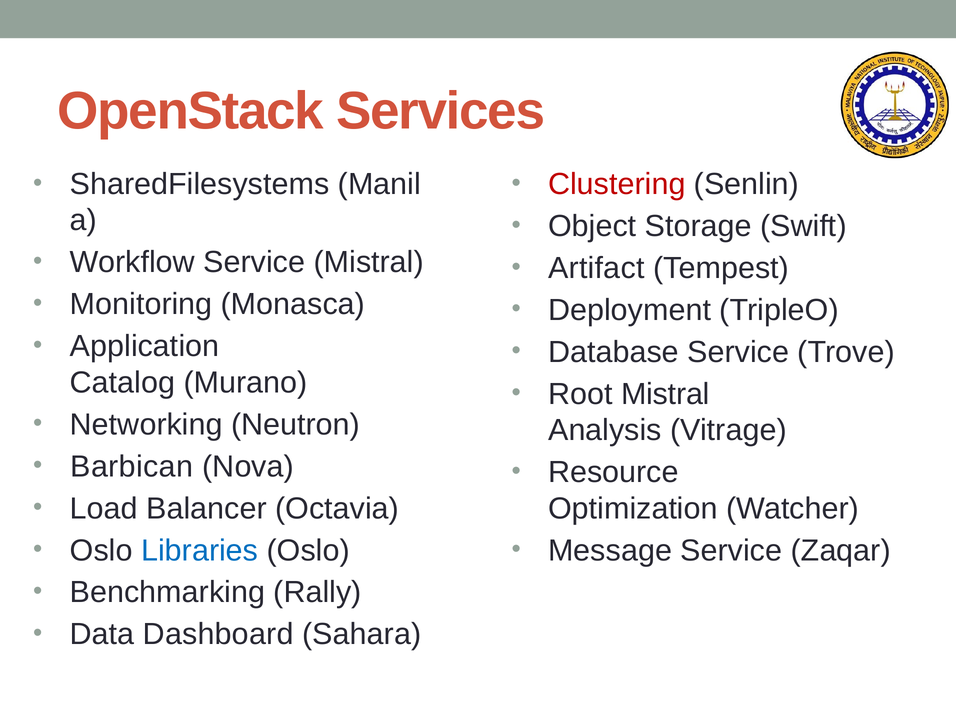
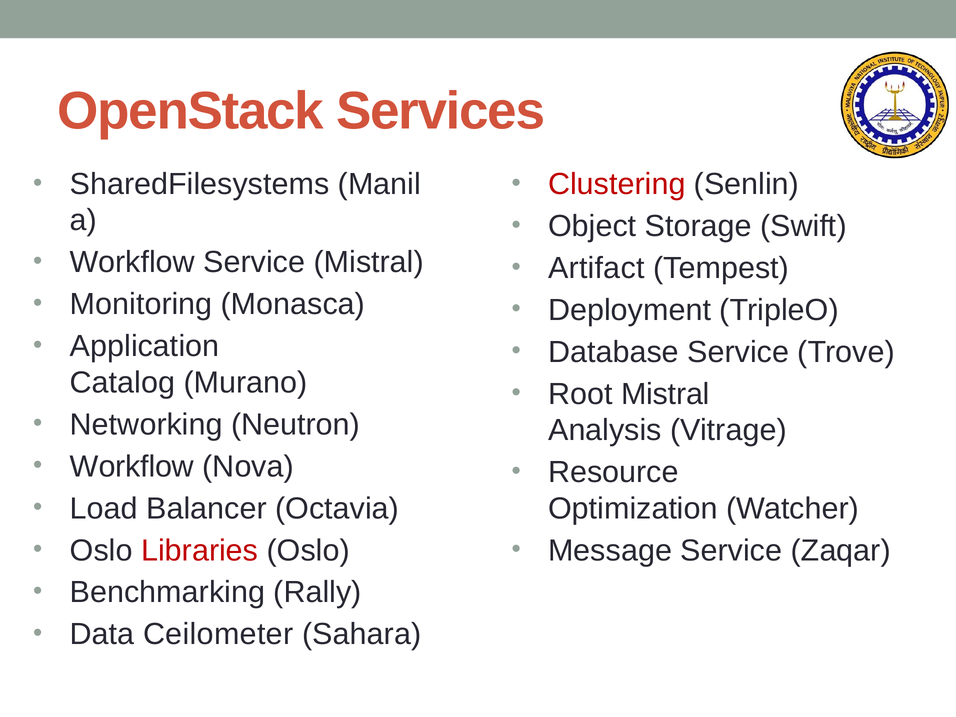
Barbican at (132, 466): Barbican -> Workflow
Libraries colour: blue -> red
Dashboard: Dashboard -> Ceilometer
